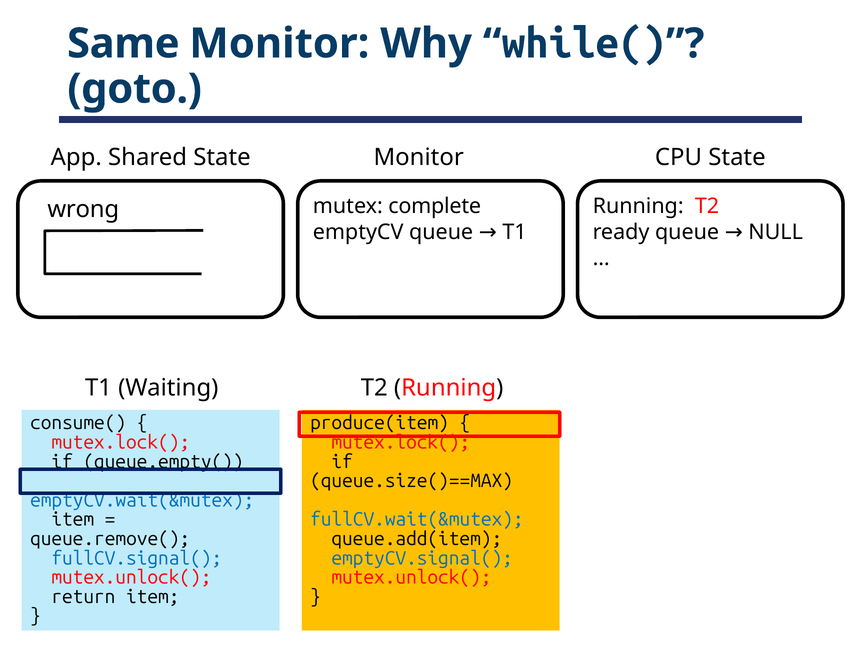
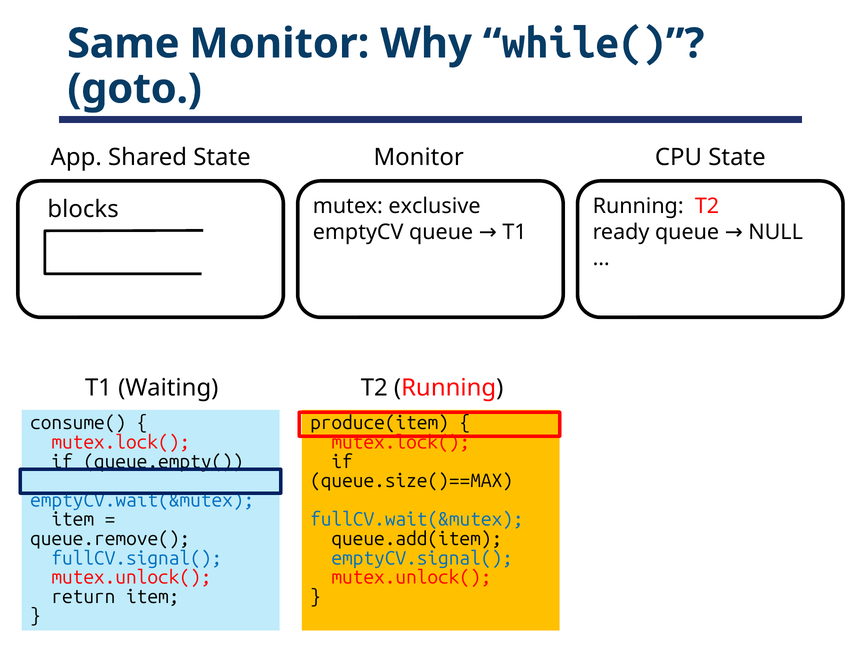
wrong: wrong -> blocks
complete: complete -> exclusive
